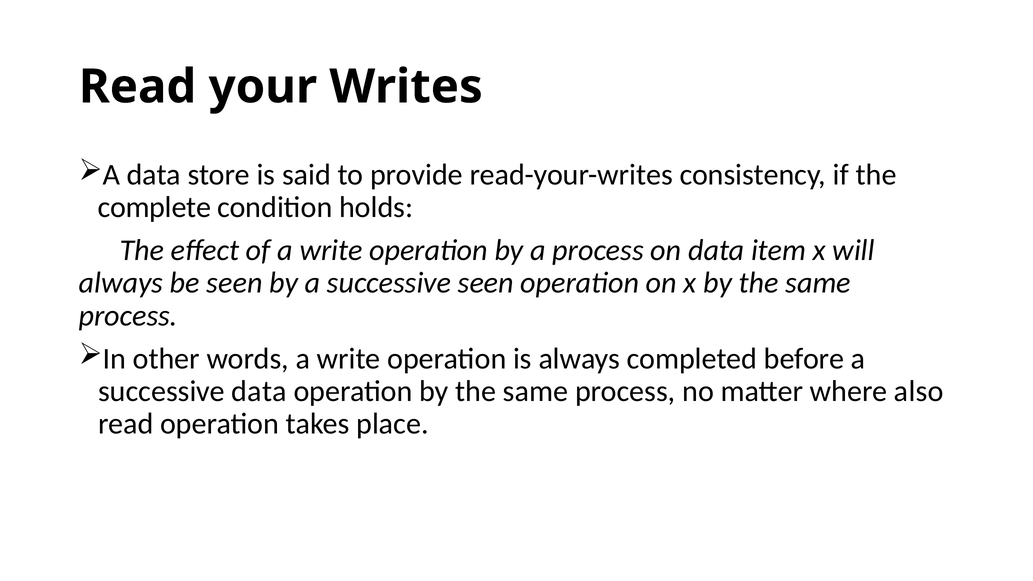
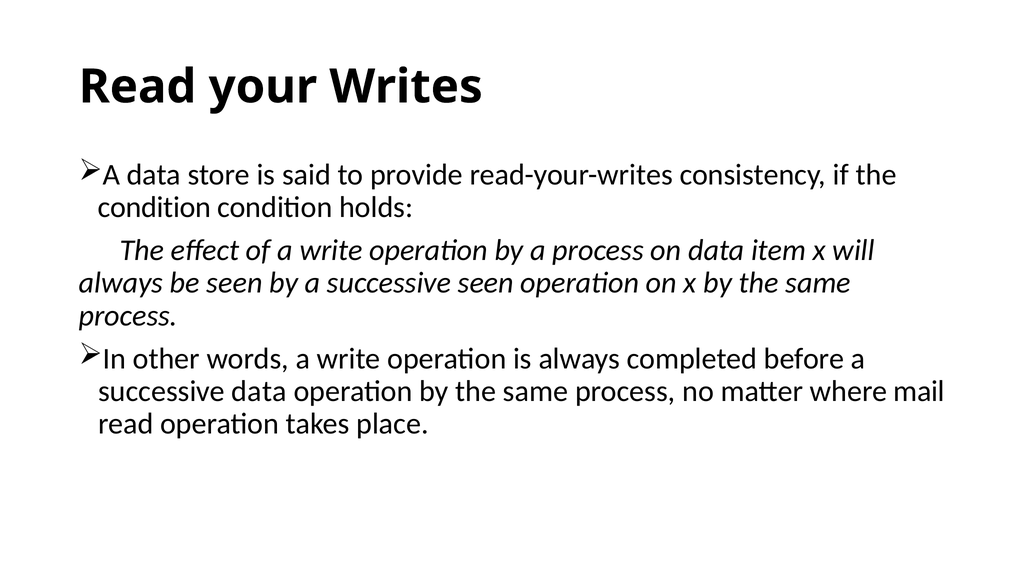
complete at (154, 207): complete -> condition
also: also -> mail
